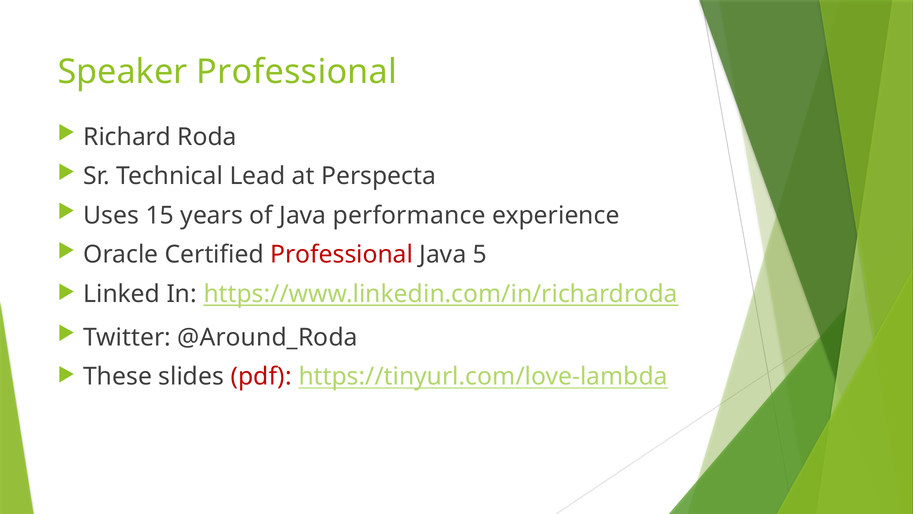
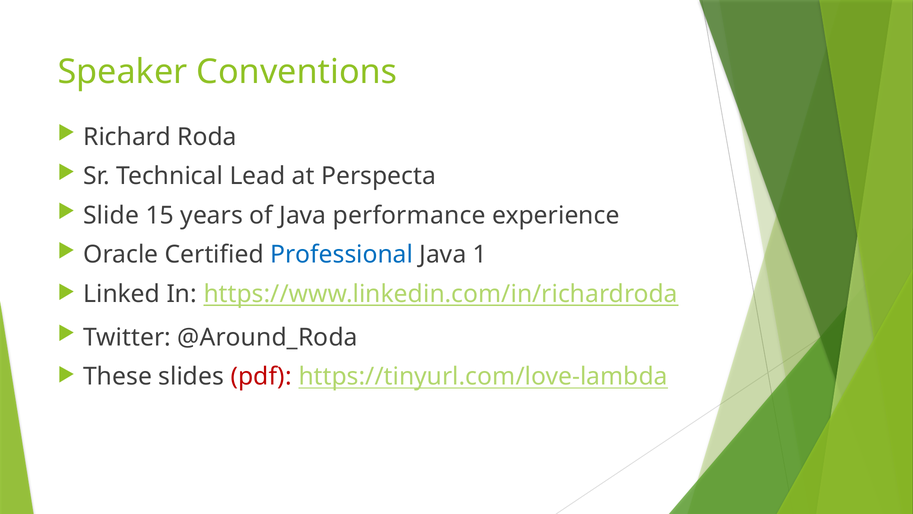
Speaker Professional: Professional -> Conventions
Uses: Uses -> Slide
Professional at (342, 255) colour: red -> blue
5: 5 -> 1
